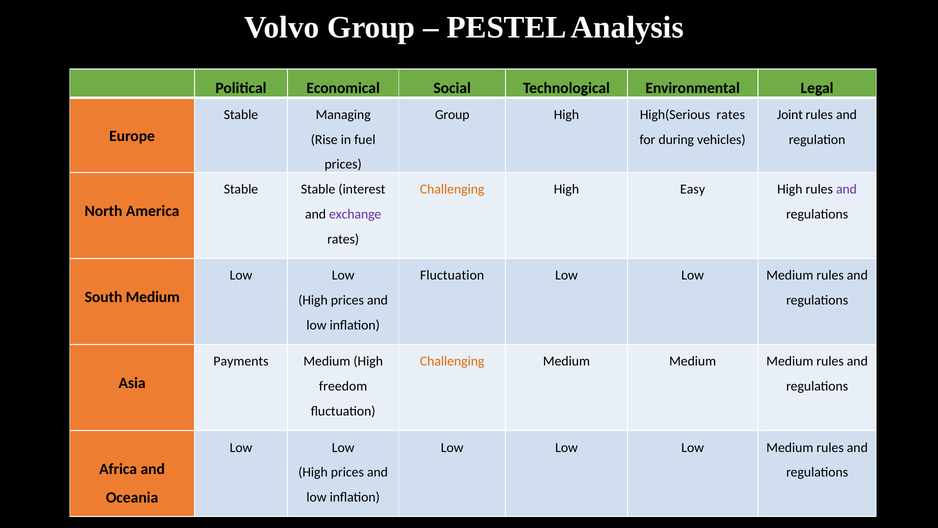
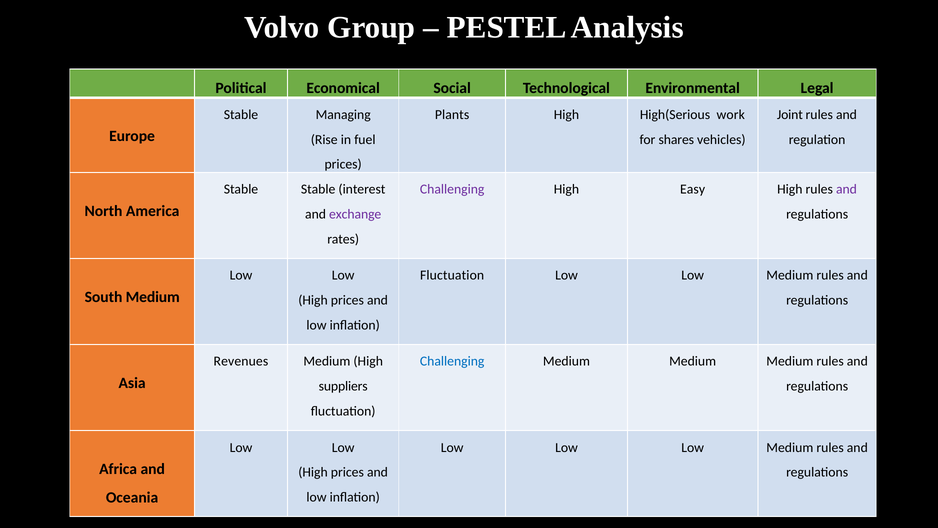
Group at (452, 114): Group -> Plants
High(Serious rates: rates -> work
during: during -> shares
Challenging at (452, 189) colour: orange -> purple
Payments: Payments -> Revenues
Challenging at (452, 361) colour: orange -> blue
freedom: freedom -> suppliers
